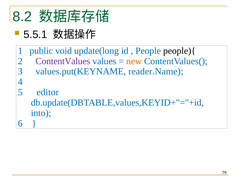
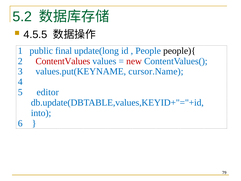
8.2: 8.2 -> 5.2
5.5.1: 5.5.1 -> 4.5.5
void: void -> final
ContentValues colour: purple -> red
new colour: orange -> red
reader.Name: reader.Name -> cursor.Name
